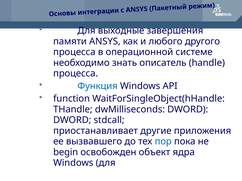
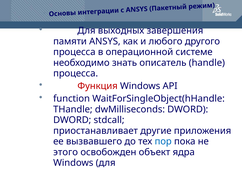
выходные: выходные -> выходных
Функция colour: blue -> red
begin: begin -> этого
